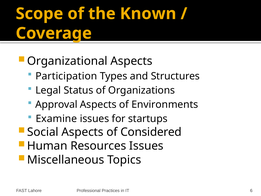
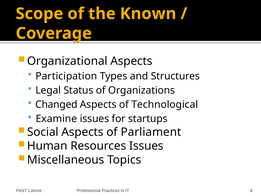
Approval: Approval -> Changed
Environments: Environments -> Technological
Considered: Considered -> Parliament
